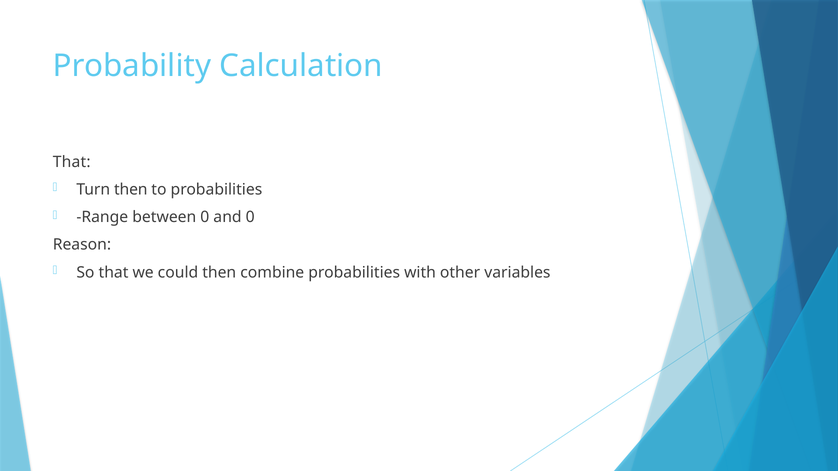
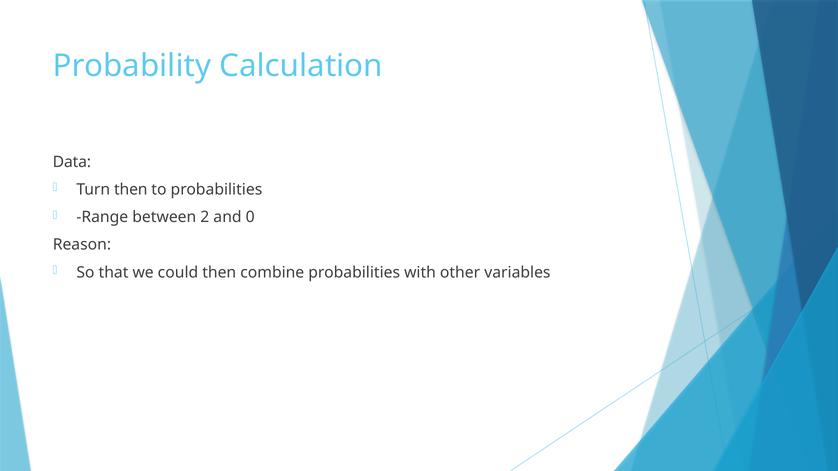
That at (72, 162): That -> Data
between 0: 0 -> 2
